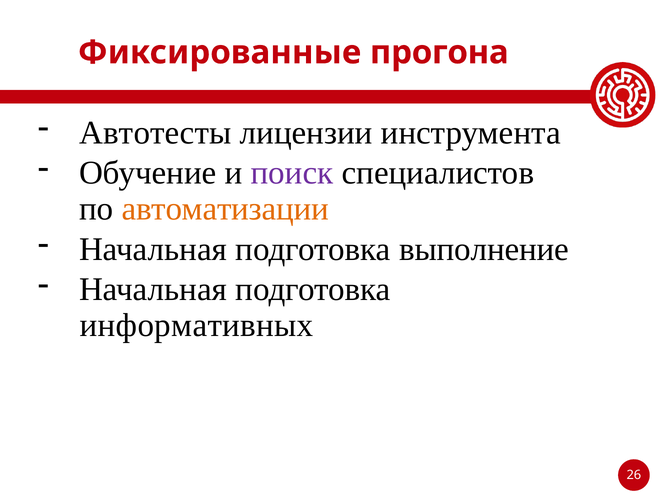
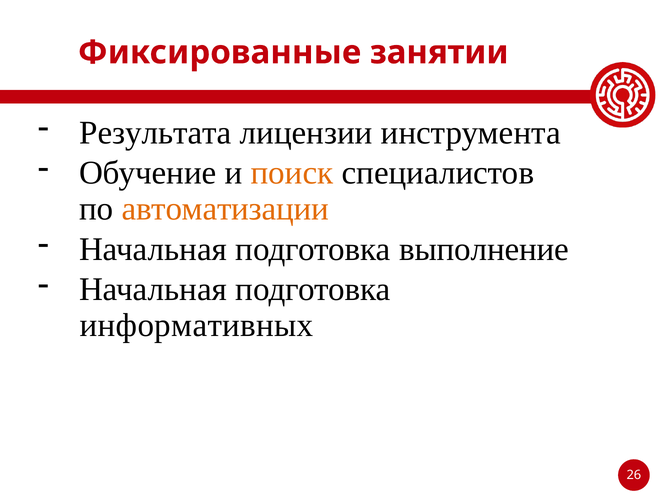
прогона: прогона -> занятии
Автотесты: Автотесты -> Результата
поиск colour: purple -> orange
